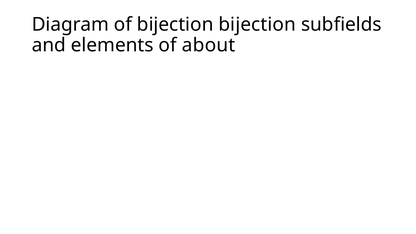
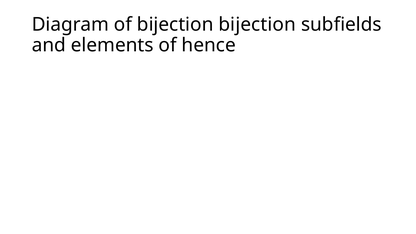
about: about -> hence
